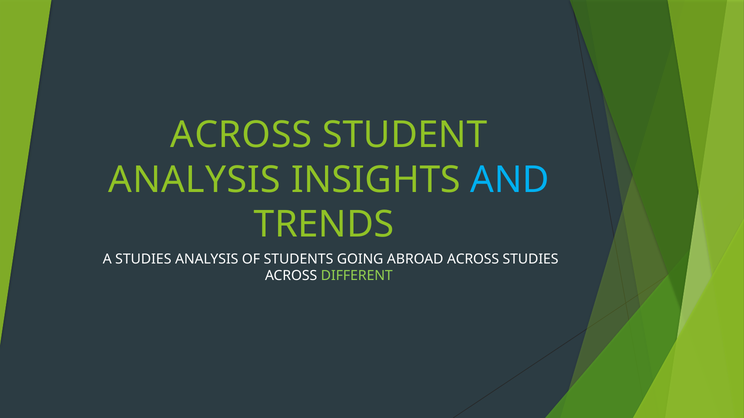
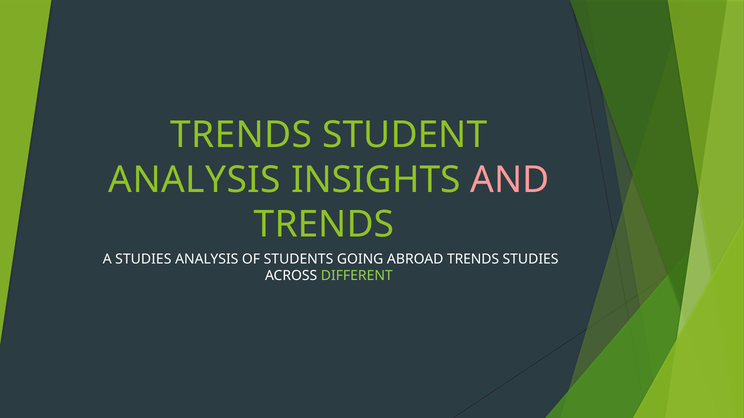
ACROSS at (241, 135): ACROSS -> TRENDS
AND colour: light blue -> pink
ABROAD ACROSS: ACROSS -> TRENDS
